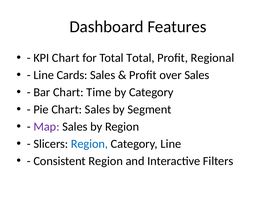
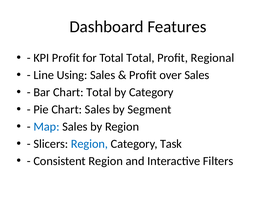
KPI Chart: Chart -> Profit
Cards: Cards -> Using
Chart Time: Time -> Total
Map colour: purple -> blue
Category Line: Line -> Task
